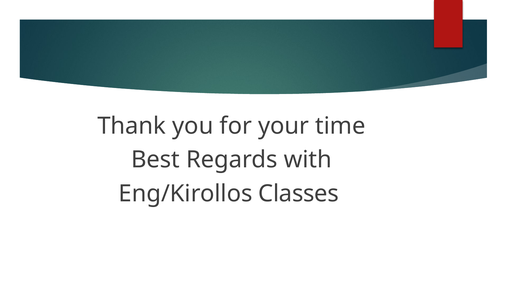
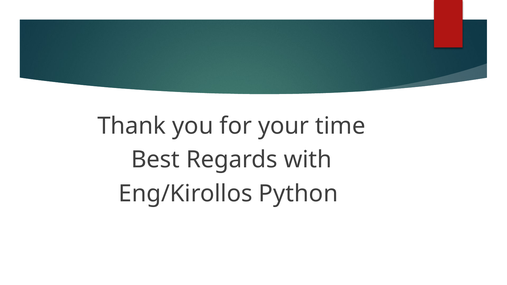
Classes: Classes -> Python
